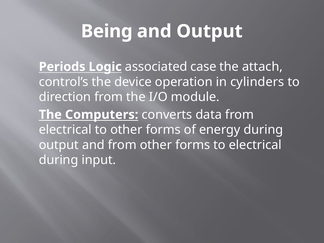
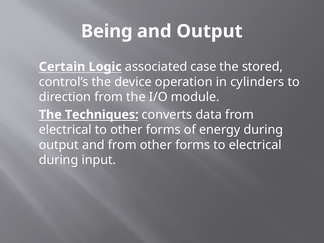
Periods: Periods -> Certain
attach: attach -> stored
Computers: Computers -> Techniques
